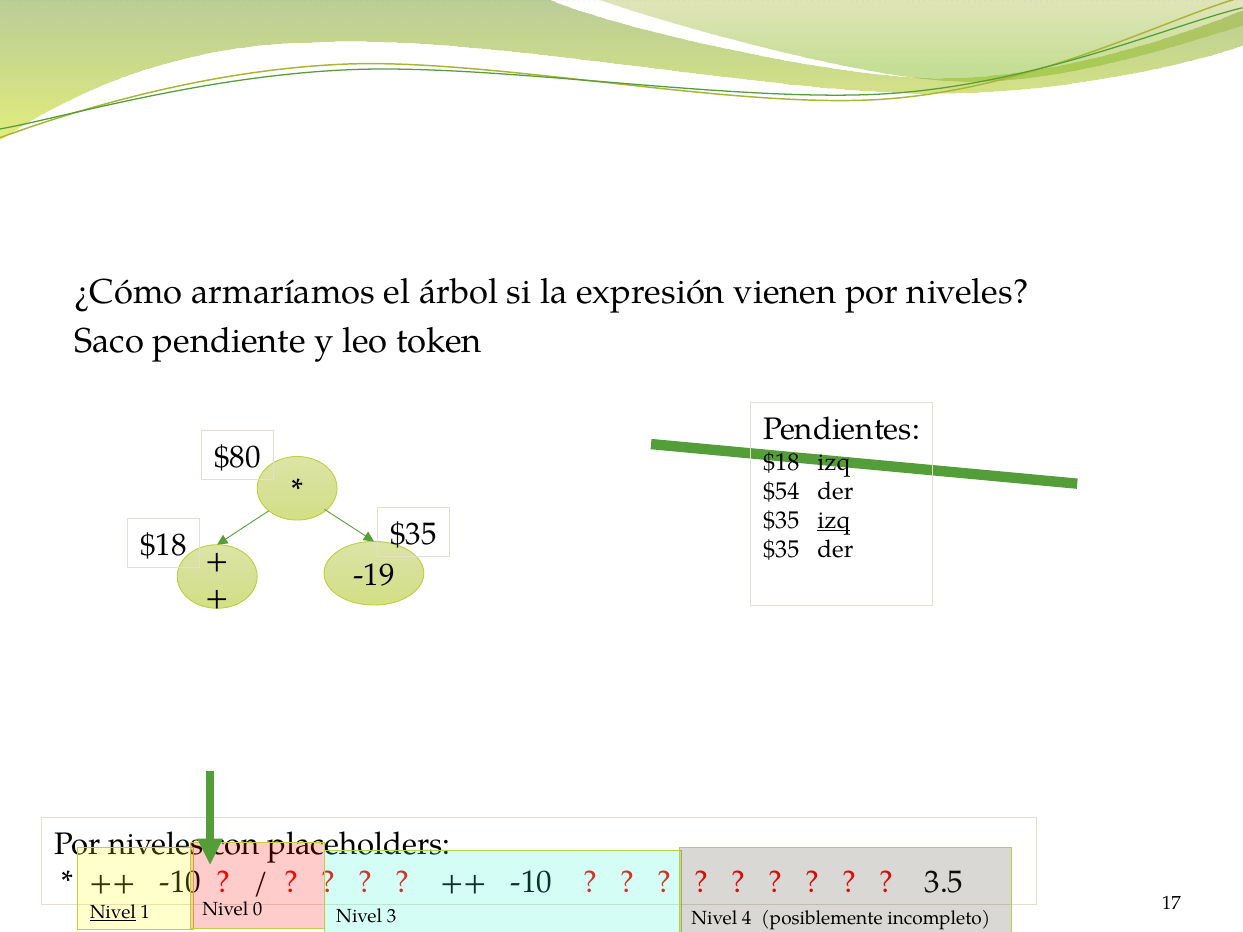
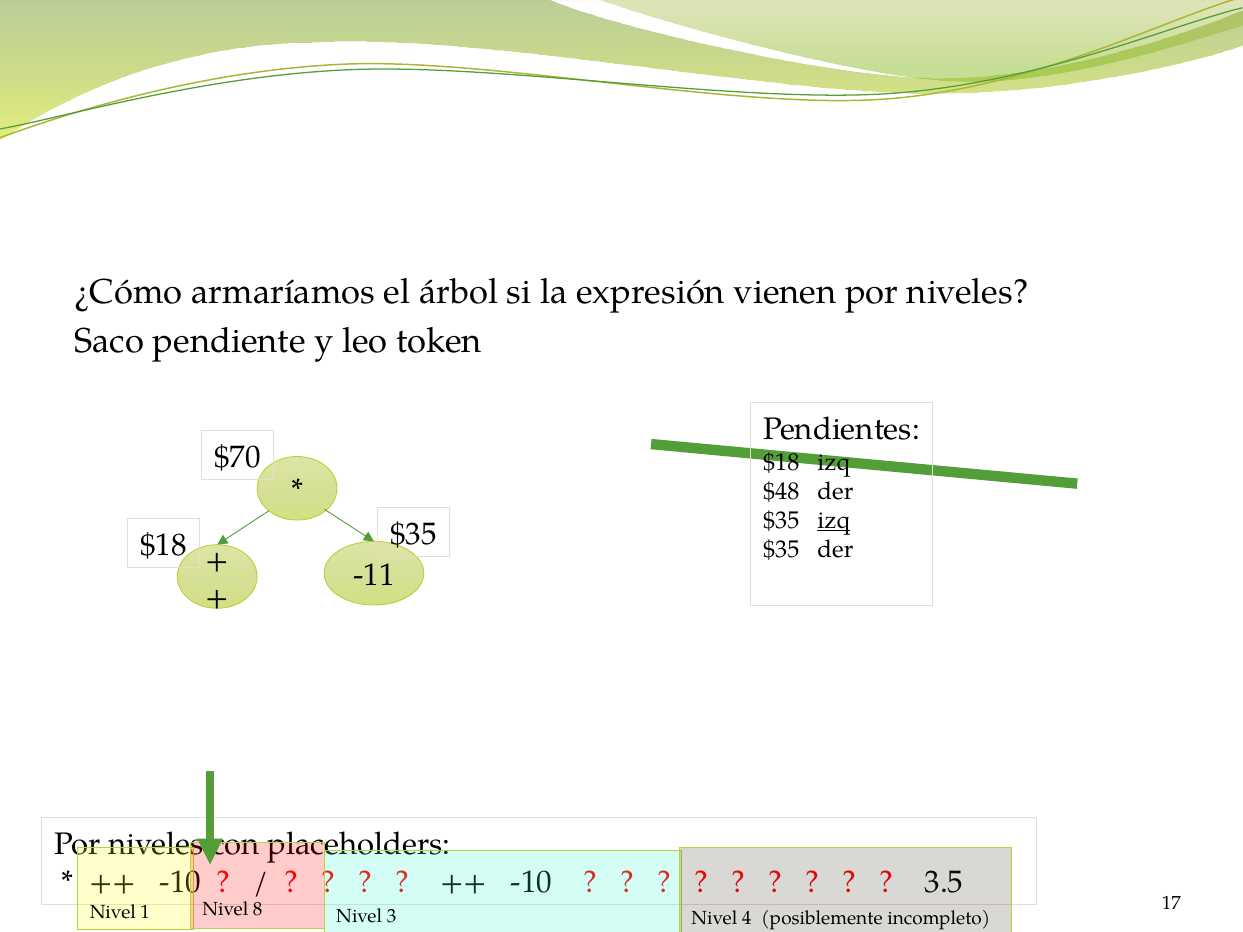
$80: $80 -> $70
$54: $54 -> $48
-19: -19 -> -11
Nivel at (113, 913) underline: present -> none
0: 0 -> 8
